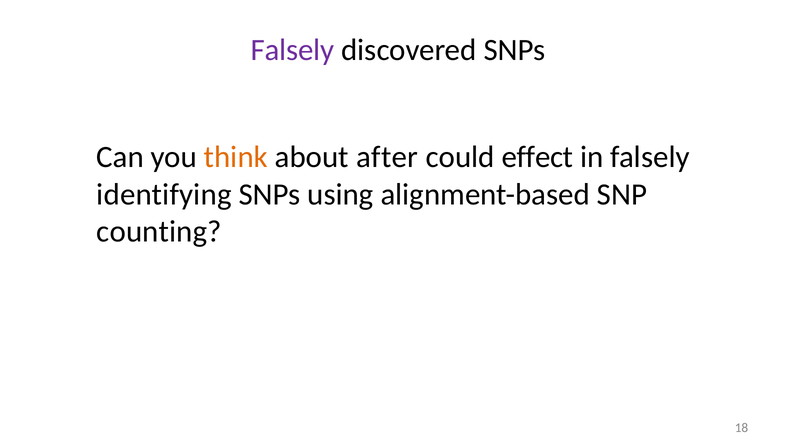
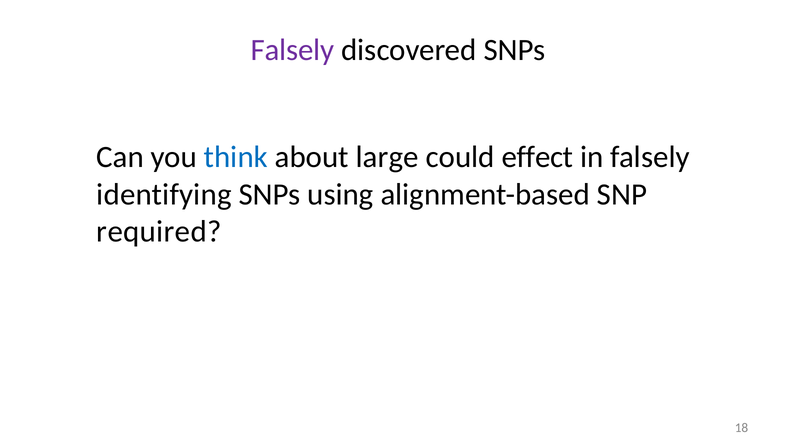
think colour: orange -> blue
after: after -> large
counting: counting -> required
